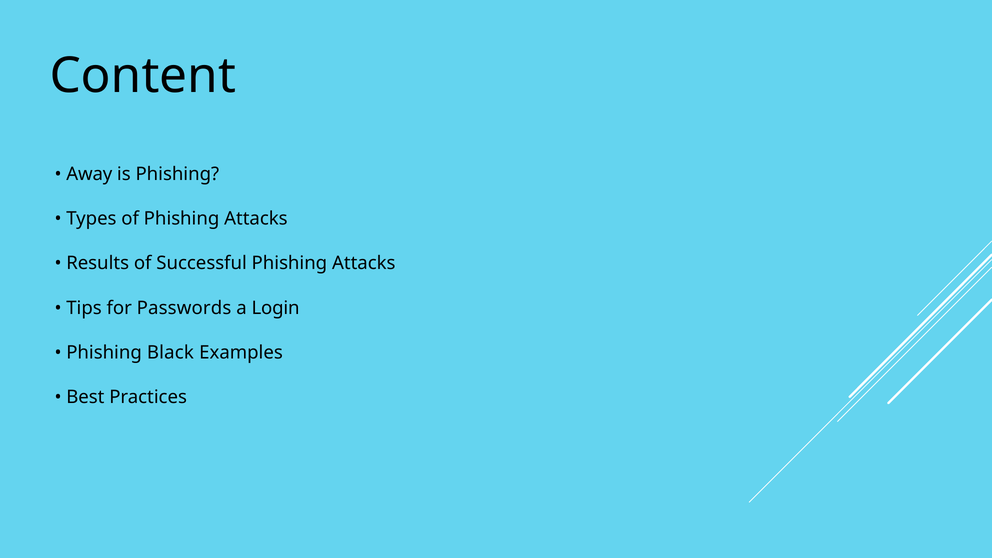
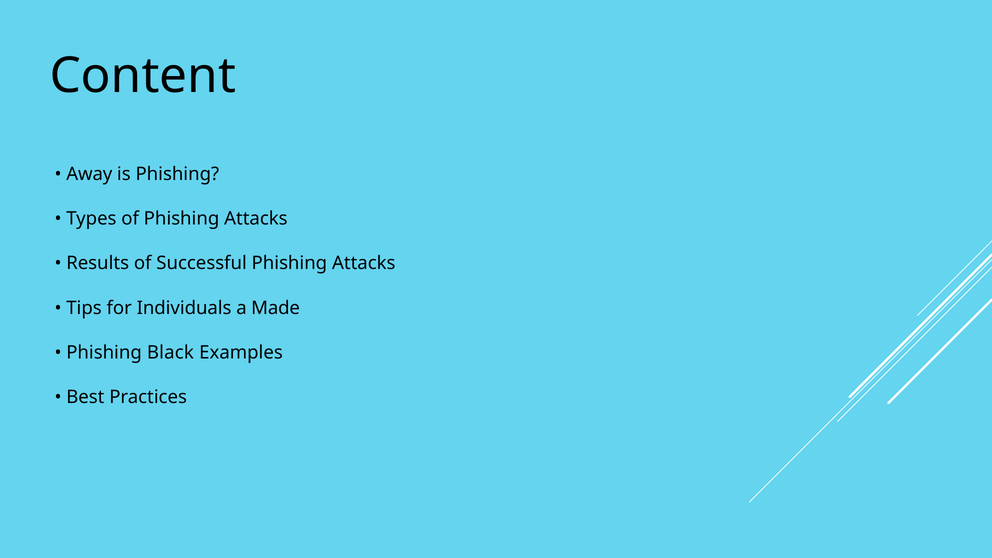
Passwords: Passwords -> Individuals
Login: Login -> Made
